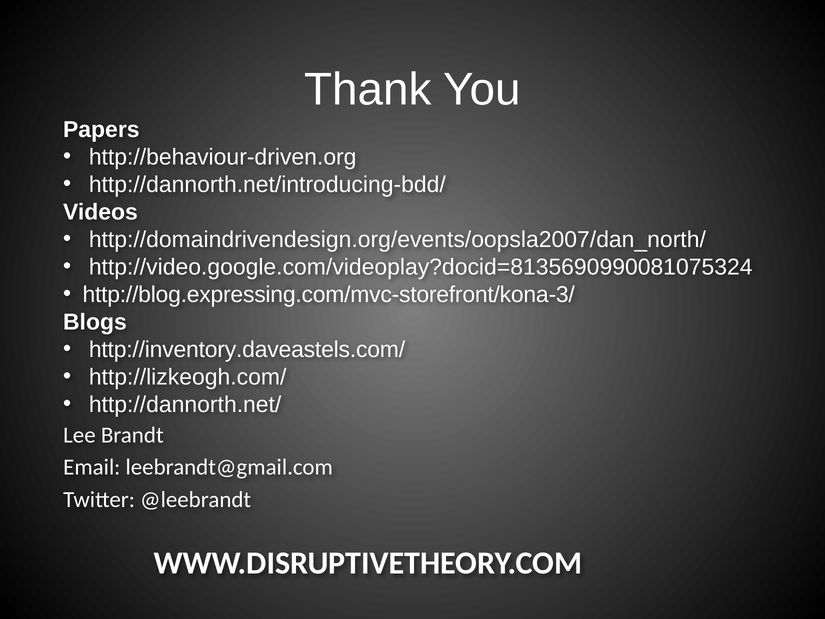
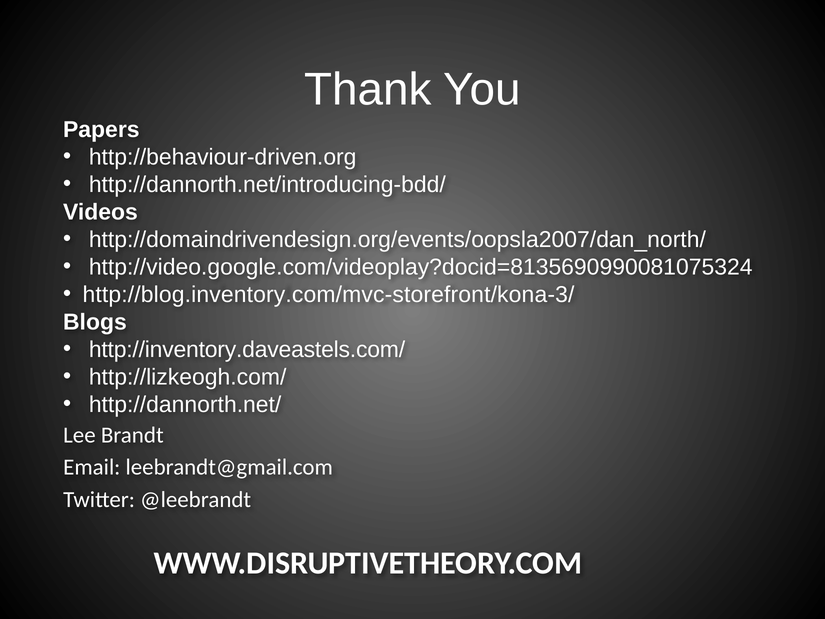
http://blog.expressing.com/mvc-storefront/kona-3/: http://blog.expressing.com/mvc-storefront/kona-3/ -> http://blog.inventory.com/mvc-storefront/kona-3/
